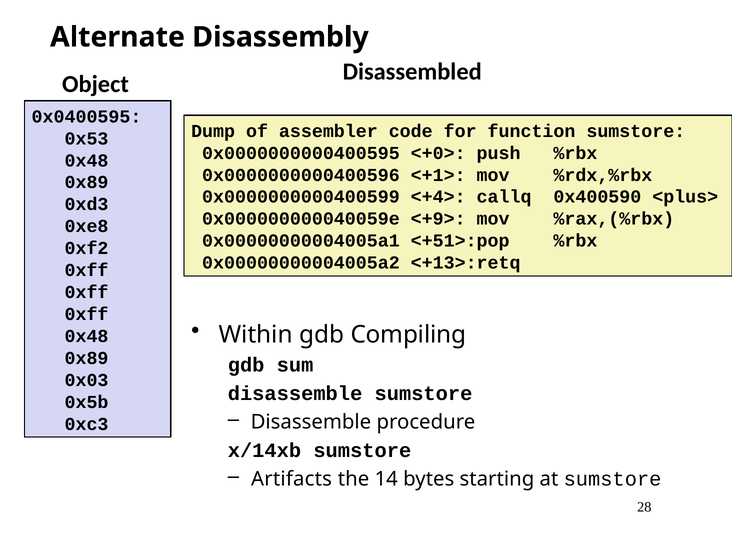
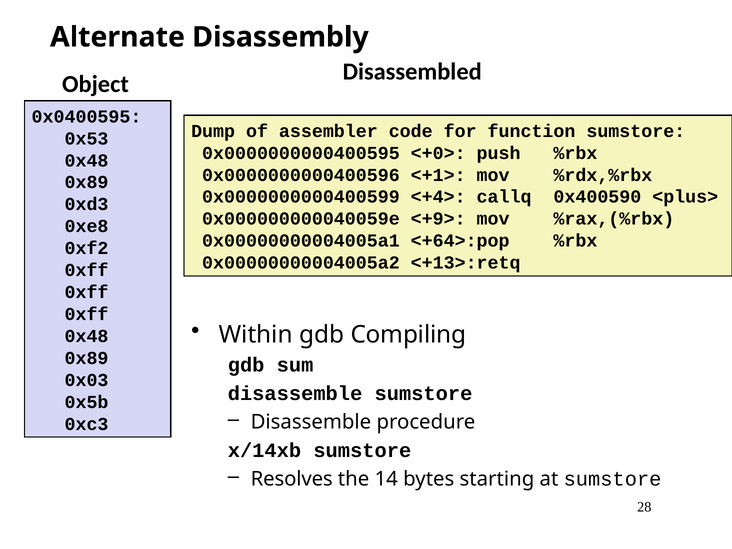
<+51>:pop: <+51>:pop -> <+64>:pop
Artifacts: Artifacts -> Resolves
